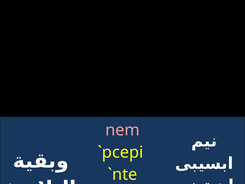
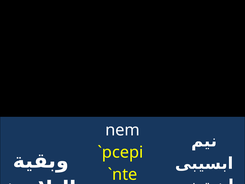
nem colour: pink -> white
